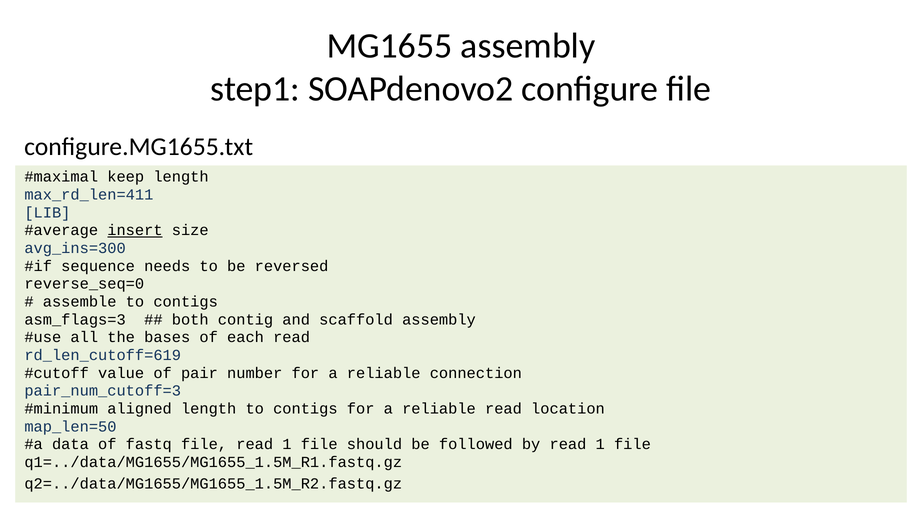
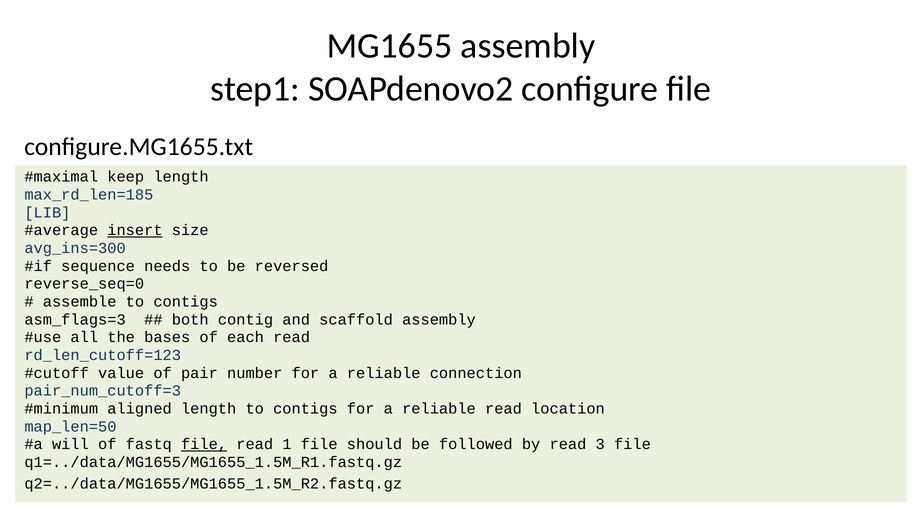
max_rd_len=411: max_rd_len=411 -> max_rd_len=185
rd_len_cutoff=619: rd_len_cutoff=619 -> rd_len_cutoff=123
data: data -> will
file at (204, 444) underline: none -> present
by read 1: 1 -> 3
